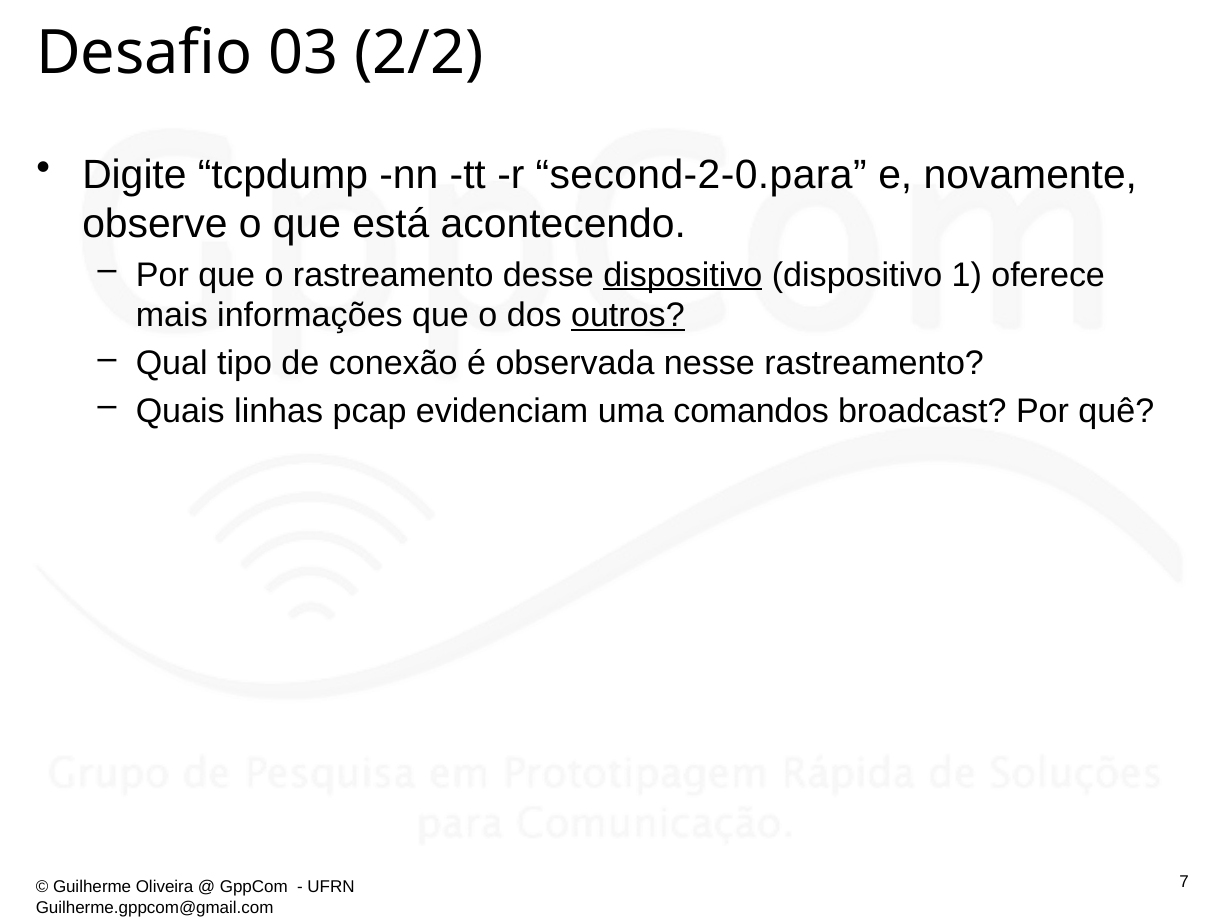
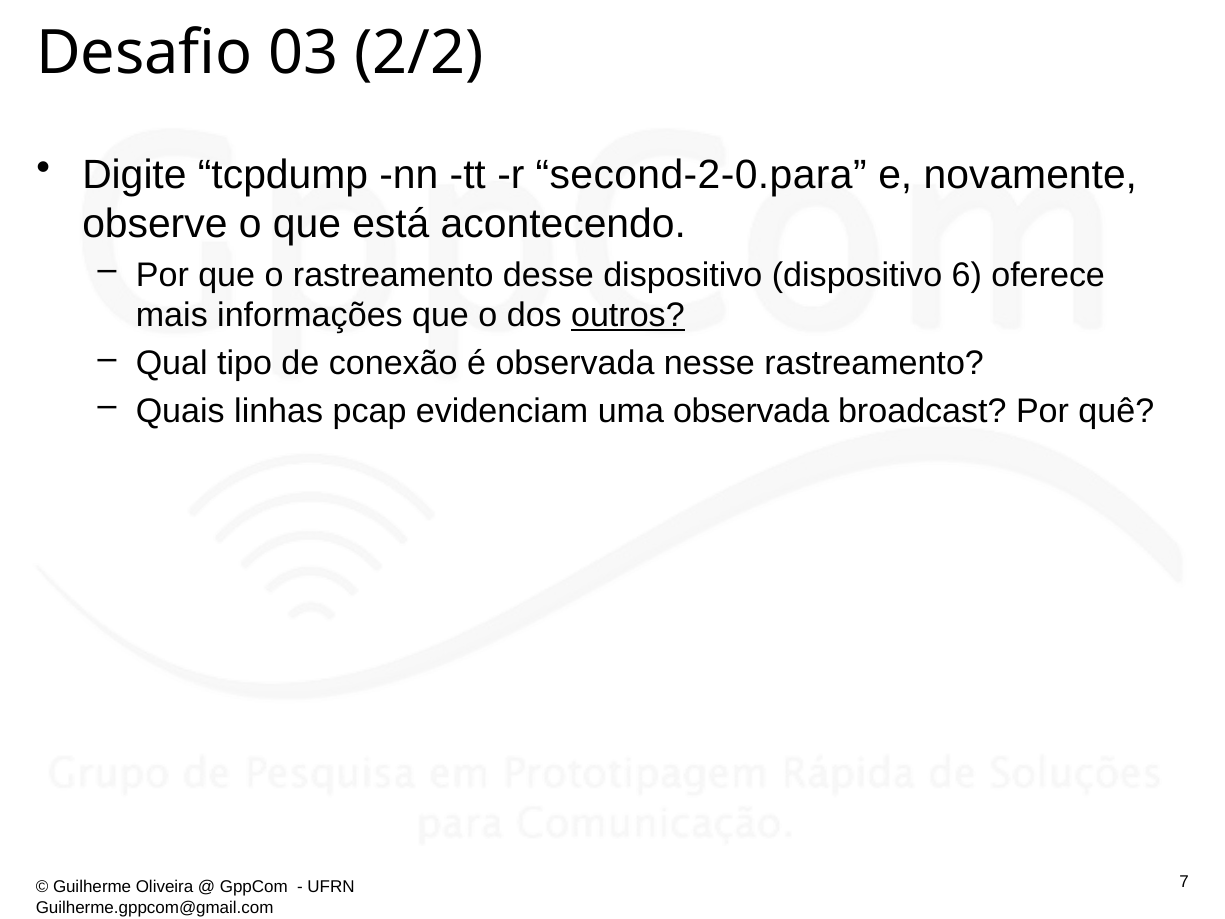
dispositivo at (683, 275) underline: present -> none
1: 1 -> 6
uma comandos: comandos -> observada
